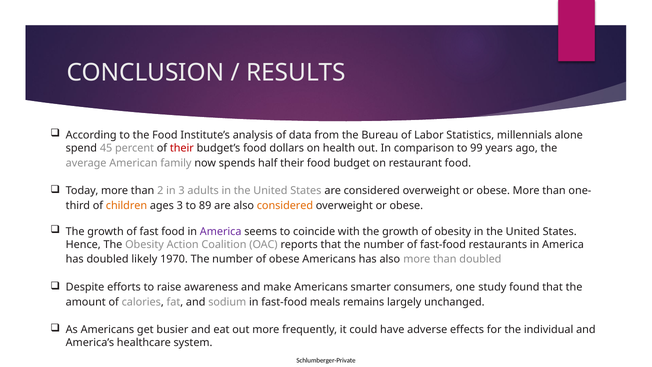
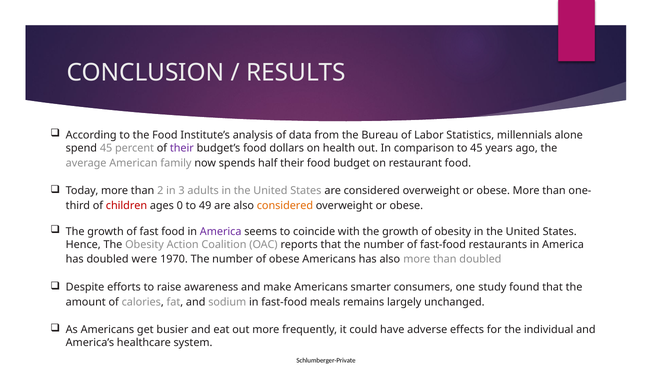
their at (182, 148) colour: red -> purple
to 99: 99 -> 45
children colour: orange -> red
ages 3: 3 -> 0
89: 89 -> 49
likely: likely -> were
